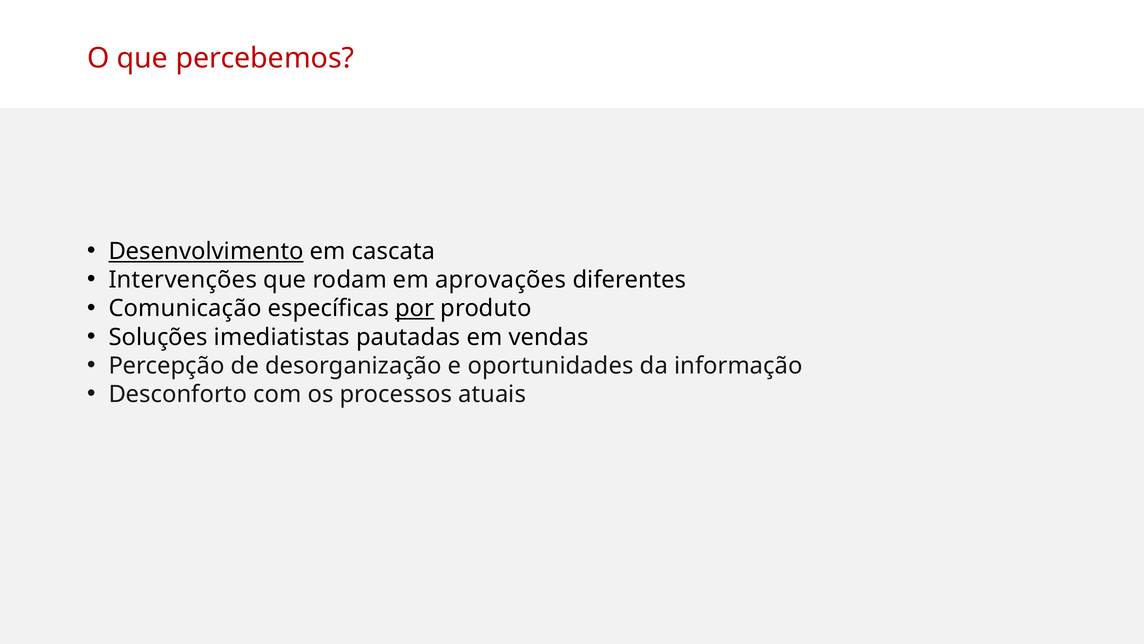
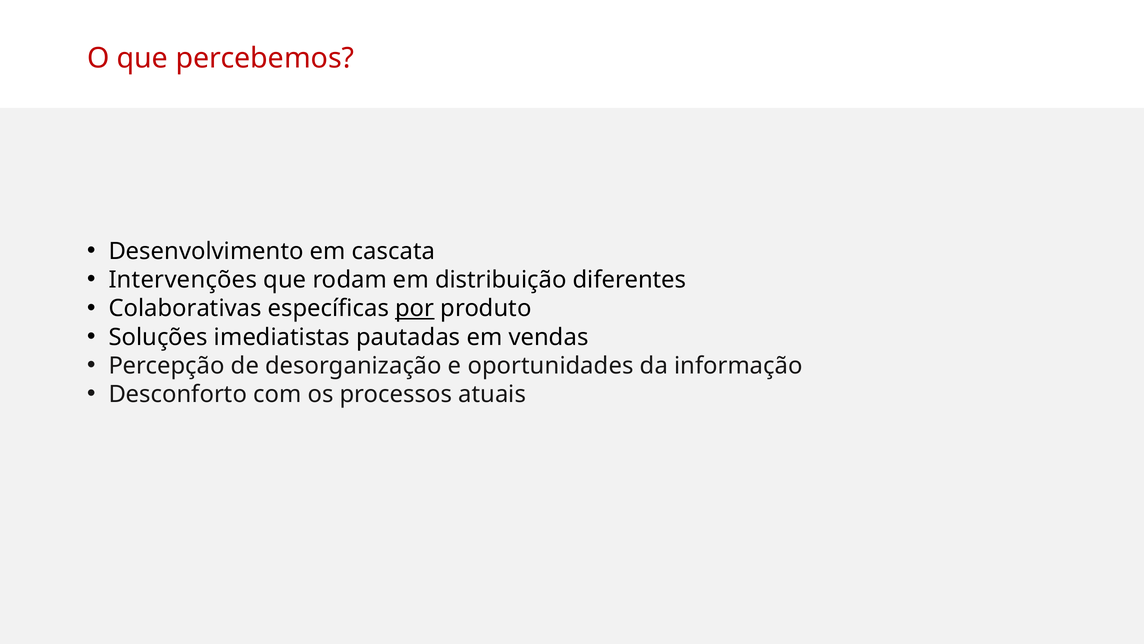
Desenvolvimento underline: present -> none
aprovações: aprovações -> distribuição
Comunicação: Comunicação -> Colaborativas
